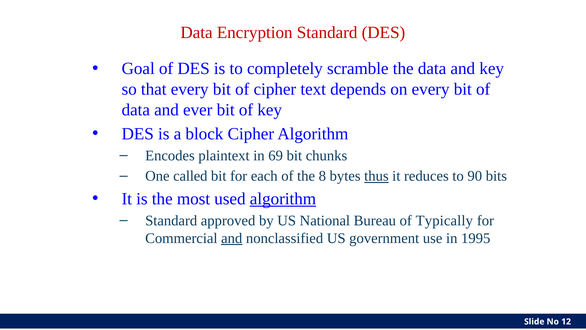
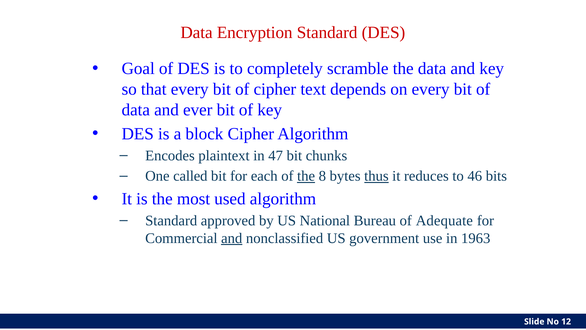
69: 69 -> 47
the at (306, 176) underline: none -> present
90: 90 -> 46
algorithm at (283, 199) underline: present -> none
Typically: Typically -> Adequate
1995: 1995 -> 1963
